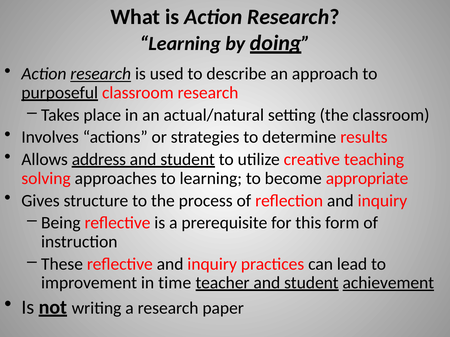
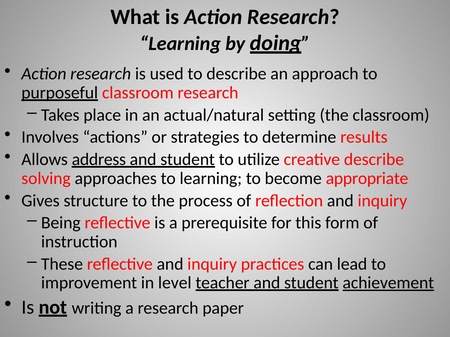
research at (101, 74) underline: present -> none
creative teaching: teaching -> describe
time: time -> level
